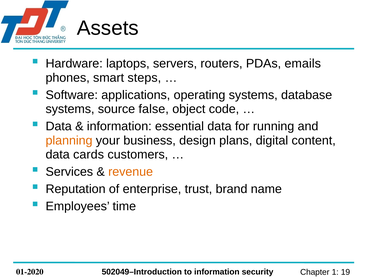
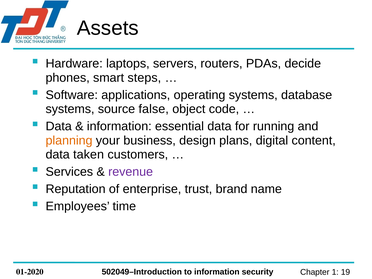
emails: emails -> decide
cards: cards -> taken
revenue colour: orange -> purple
